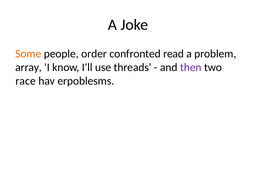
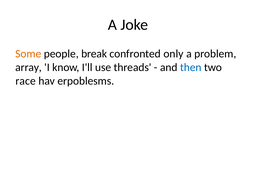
order: order -> break
read: read -> only
then colour: purple -> blue
